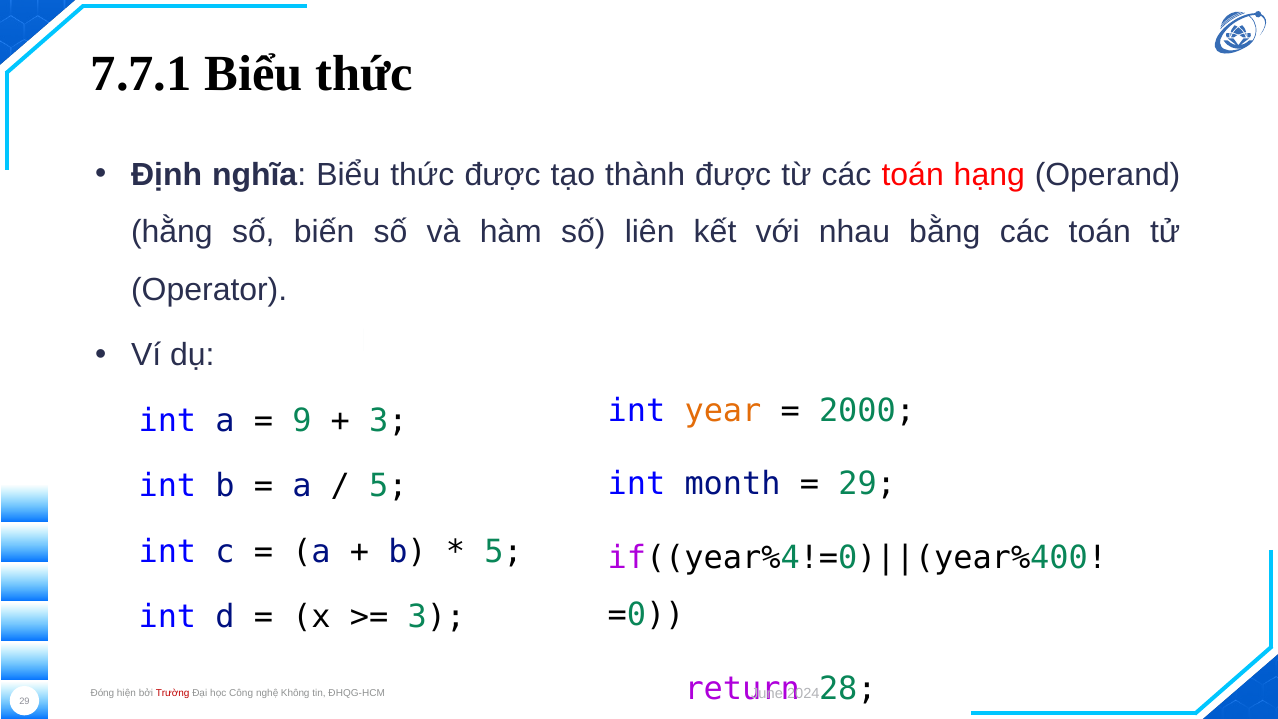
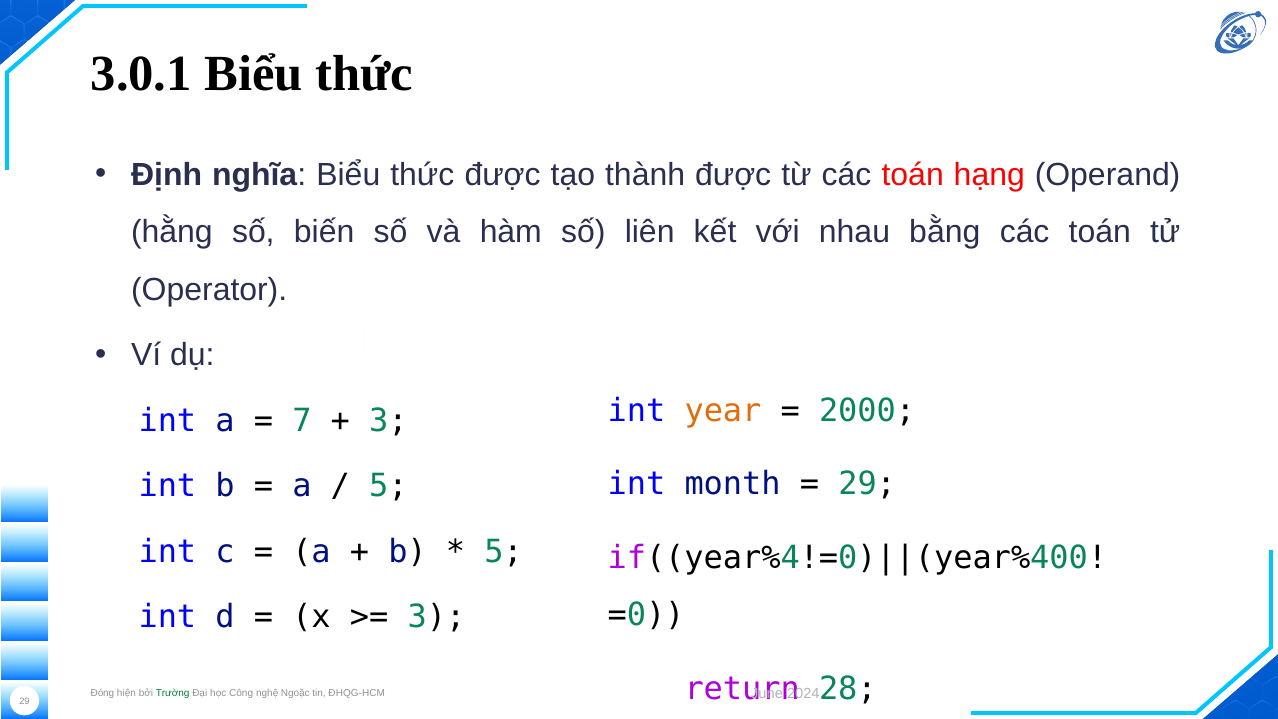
7.7.1: 7.7.1 -> 3.0.1
9: 9 -> 7
Trường colour: red -> green
Không: Không -> Ngoặc
